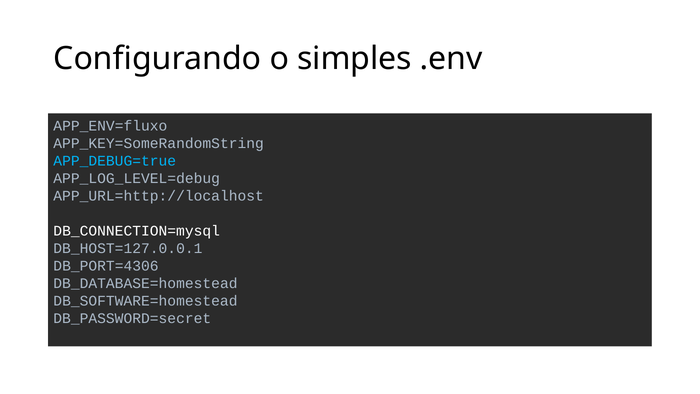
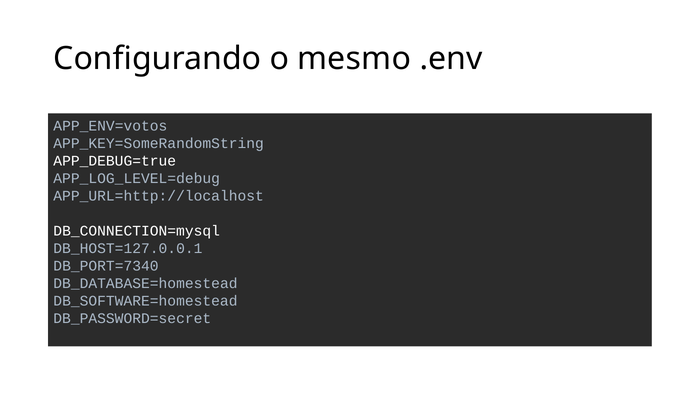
simples: simples -> mesmo
APP_ENV=fluxo: APP_ENV=fluxo -> APP_ENV=votos
APP_DEBUG=true colour: light blue -> white
DB_PORT=4306: DB_PORT=4306 -> DB_PORT=7340
